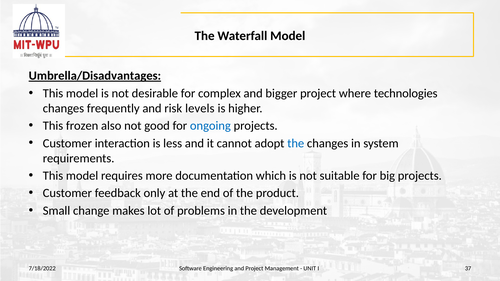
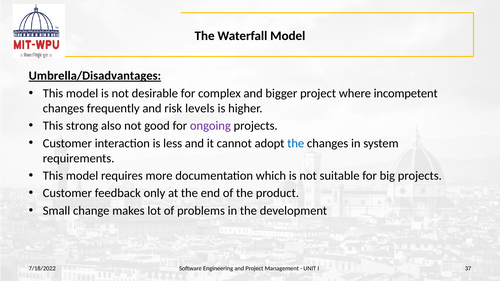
technologies: technologies -> incompetent
frozen: frozen -> strong
ongoing colour: blue -> purple
